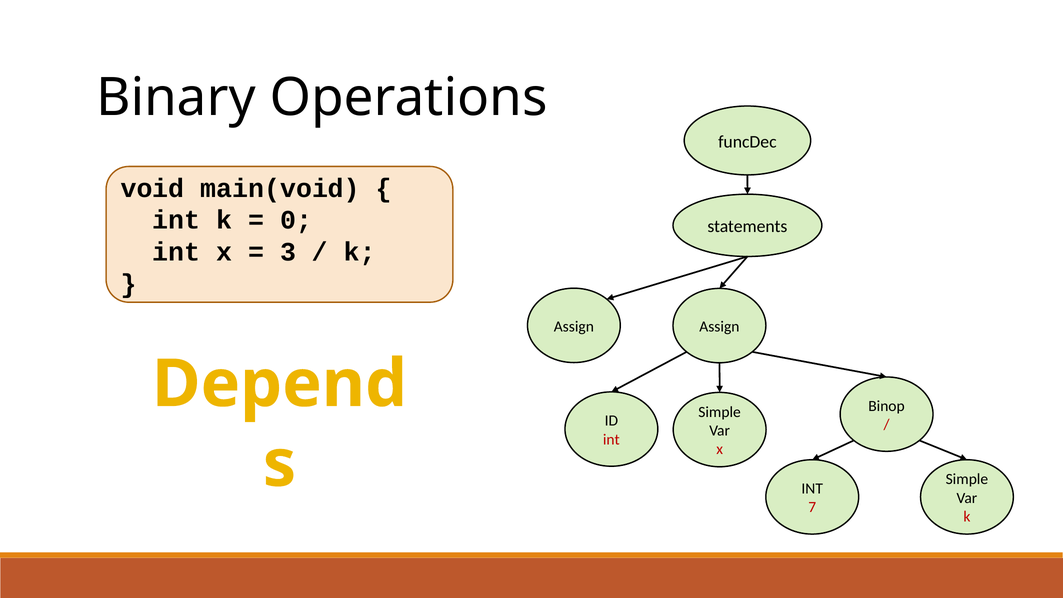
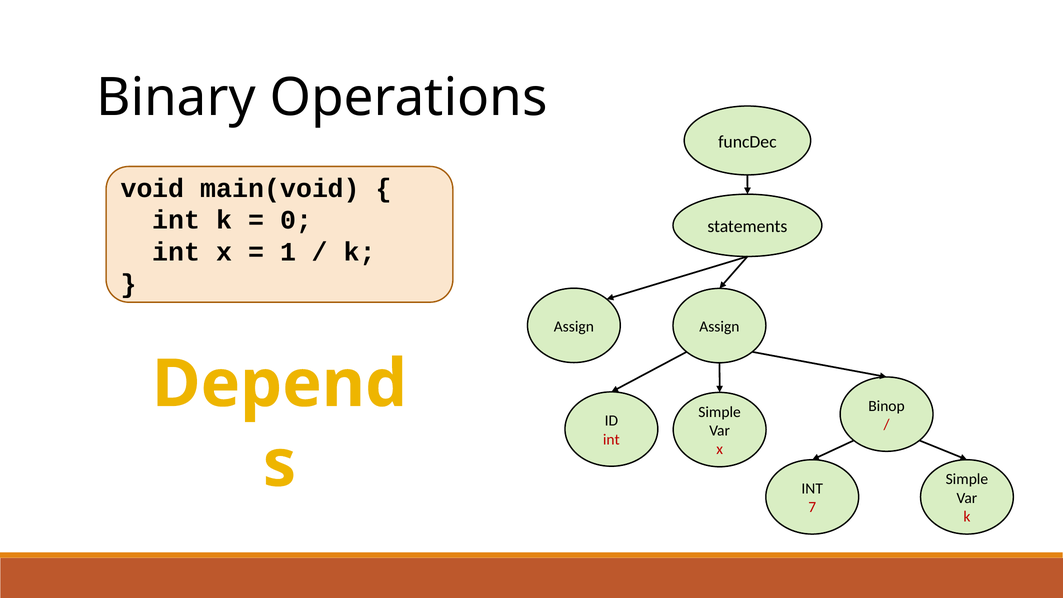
3: 3 -> 1
